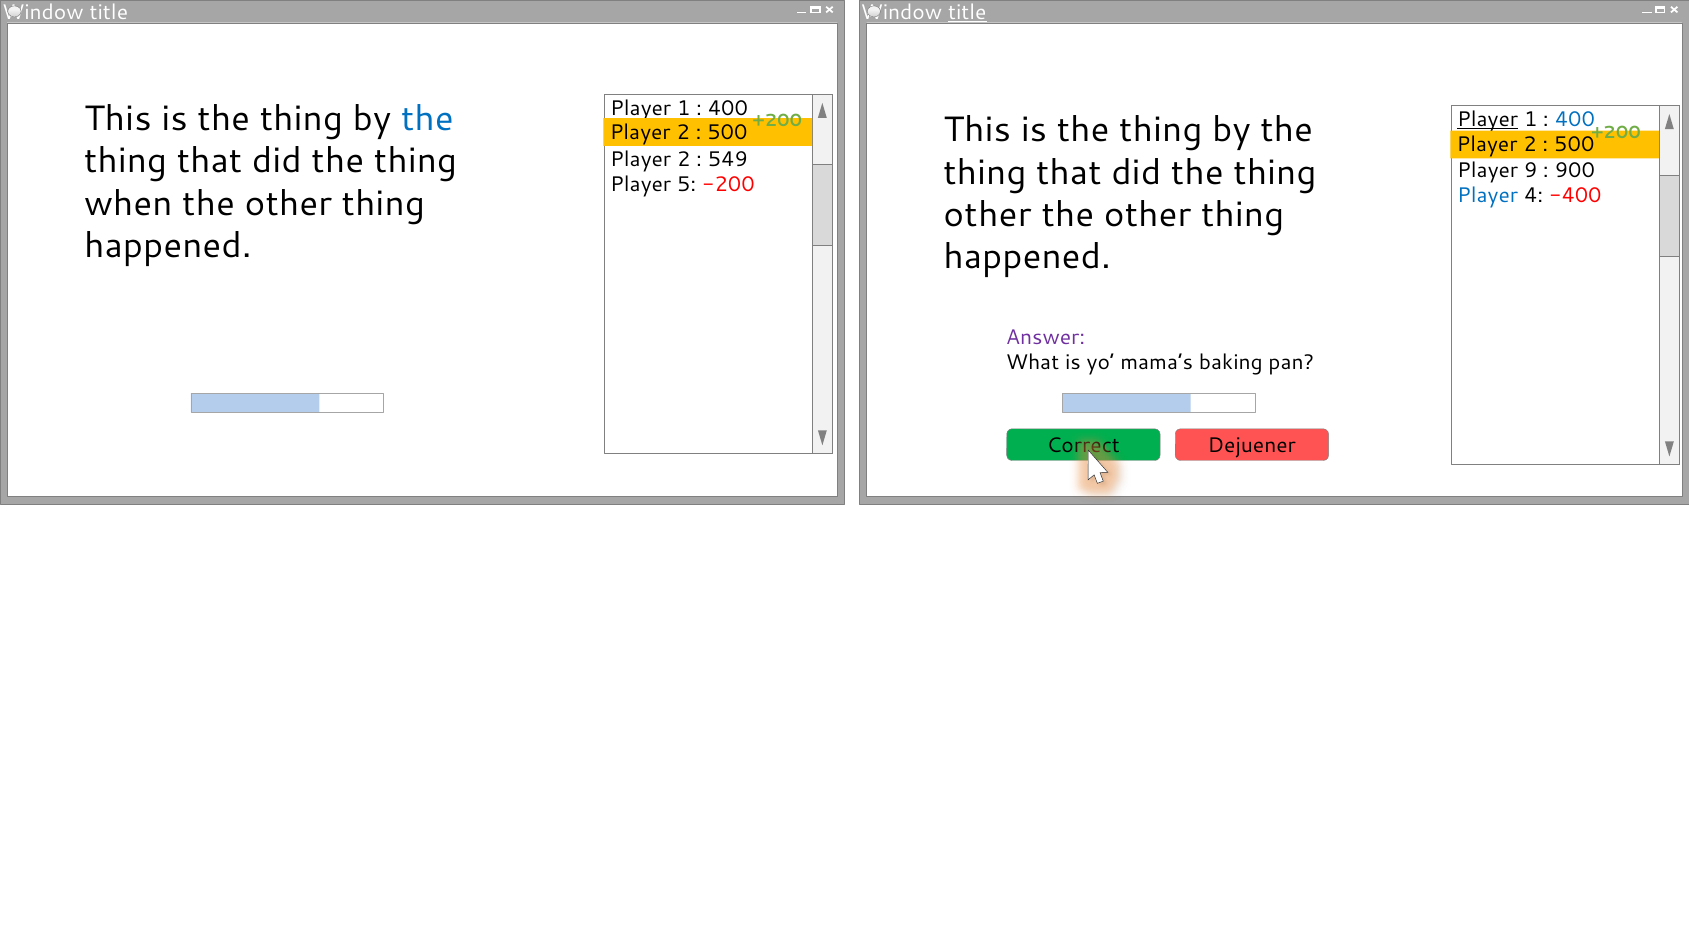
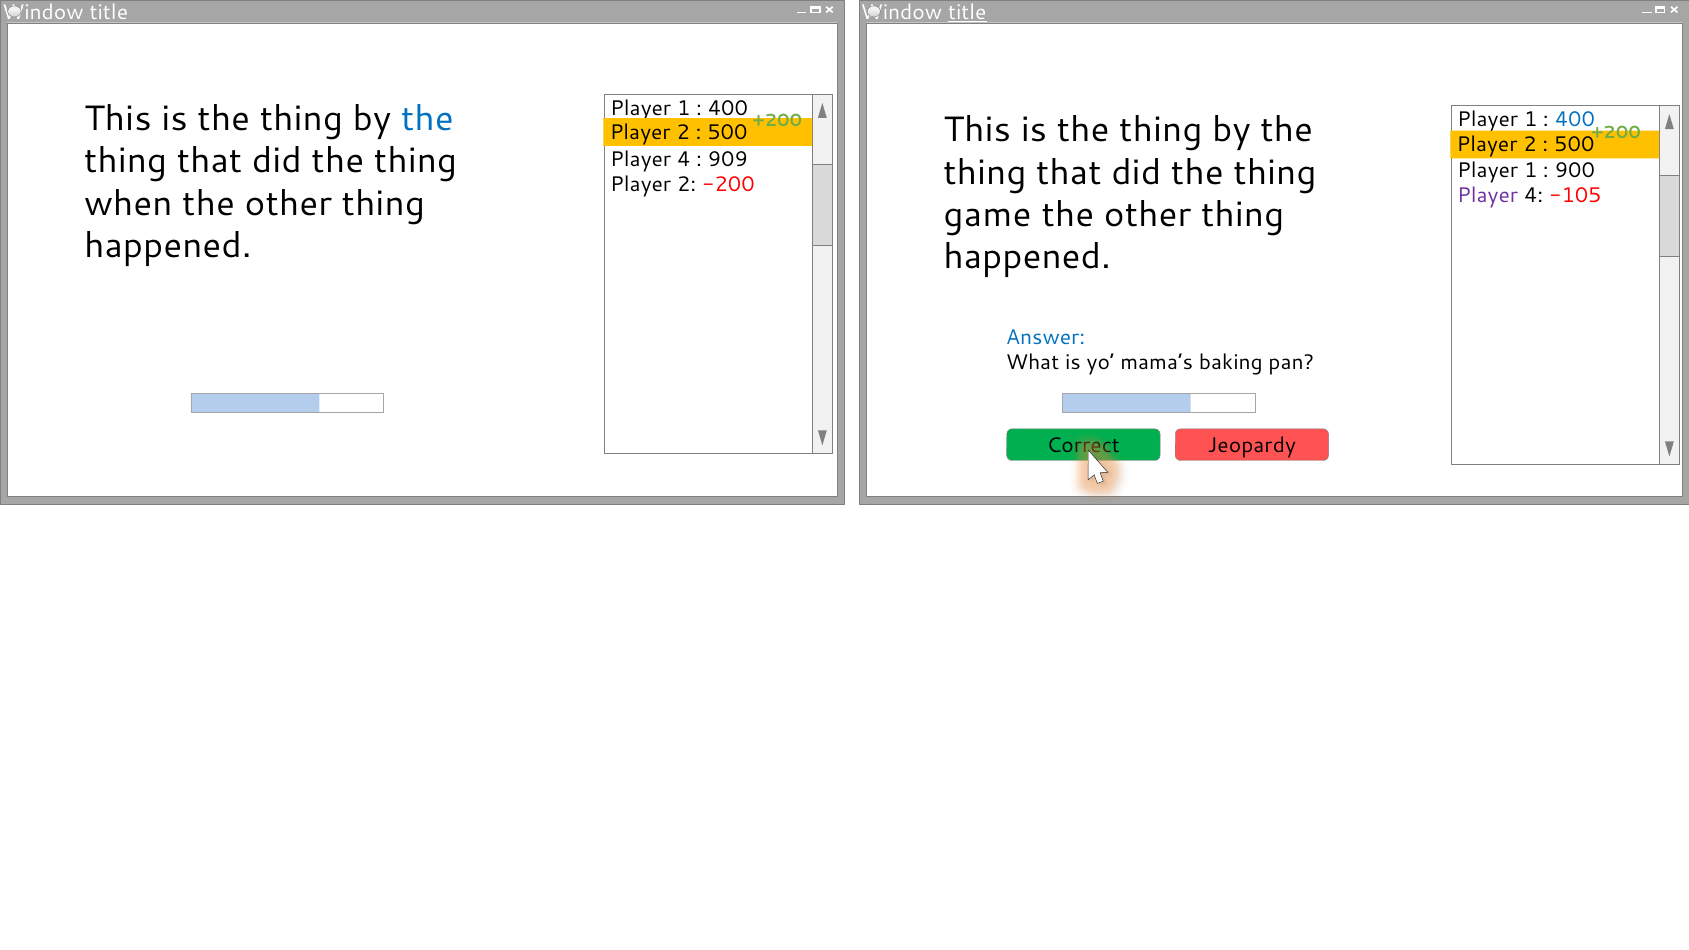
Player at (1488, 120) underline: present -> none
2 at (684, 159): 2 -> 4
549: 549 -> 909
9 at (1531, 170): 9 -> 1
5 at (687, 184): 5 -> 2
Player at (1488, 196) colour: blue -> purple
-400: -400 -> -105
other at (988, 215): other -> game
Answer colour: purple -> blue
Dejuener: Dejuener -> Jeopardy
